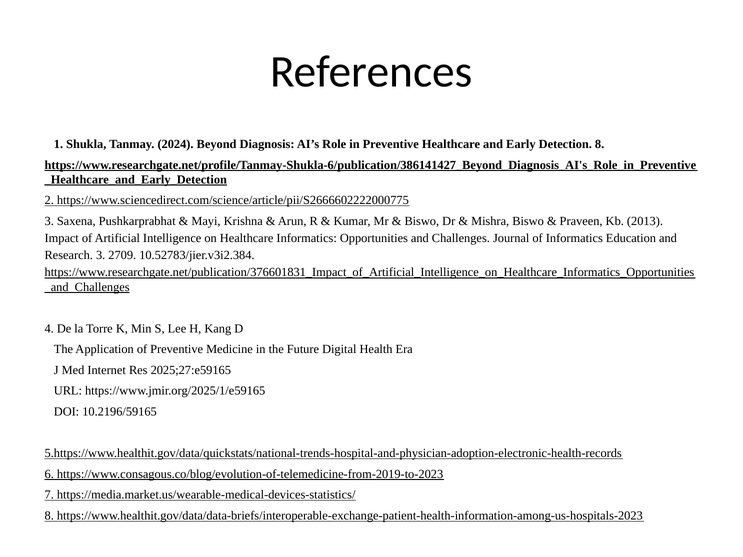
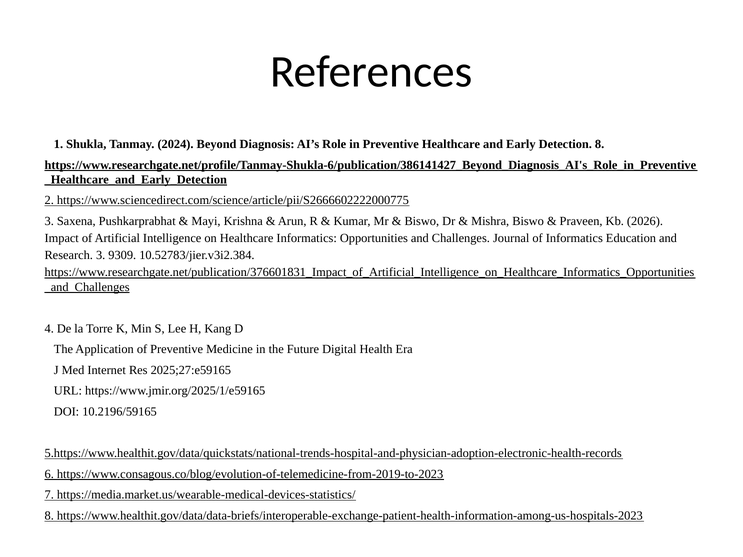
2013: 2013 -> 2026
2709: 2709 -> 9309
